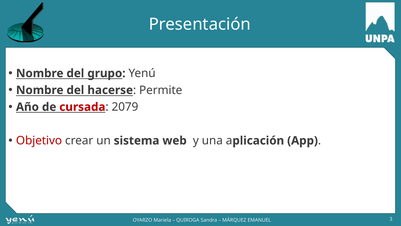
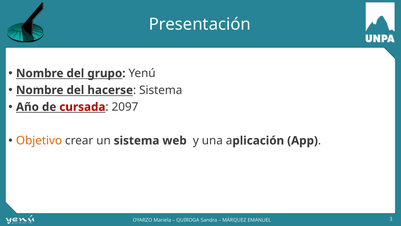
Permite at (161, 90): Permite -> Sistema
2079: 2079 -> 2097
Objetivo colour: red -> orange
